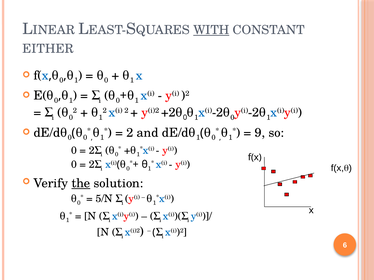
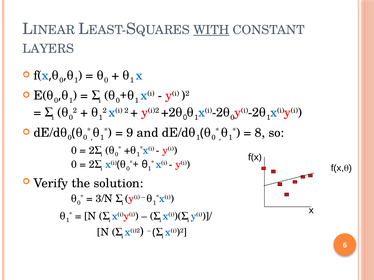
EITHER: EITHER -> LAYERS
2 at (130, 133): 2 -> 9
9: 9 -> 8
the underline: present -> none
5/N: 5/N -> 3/N
